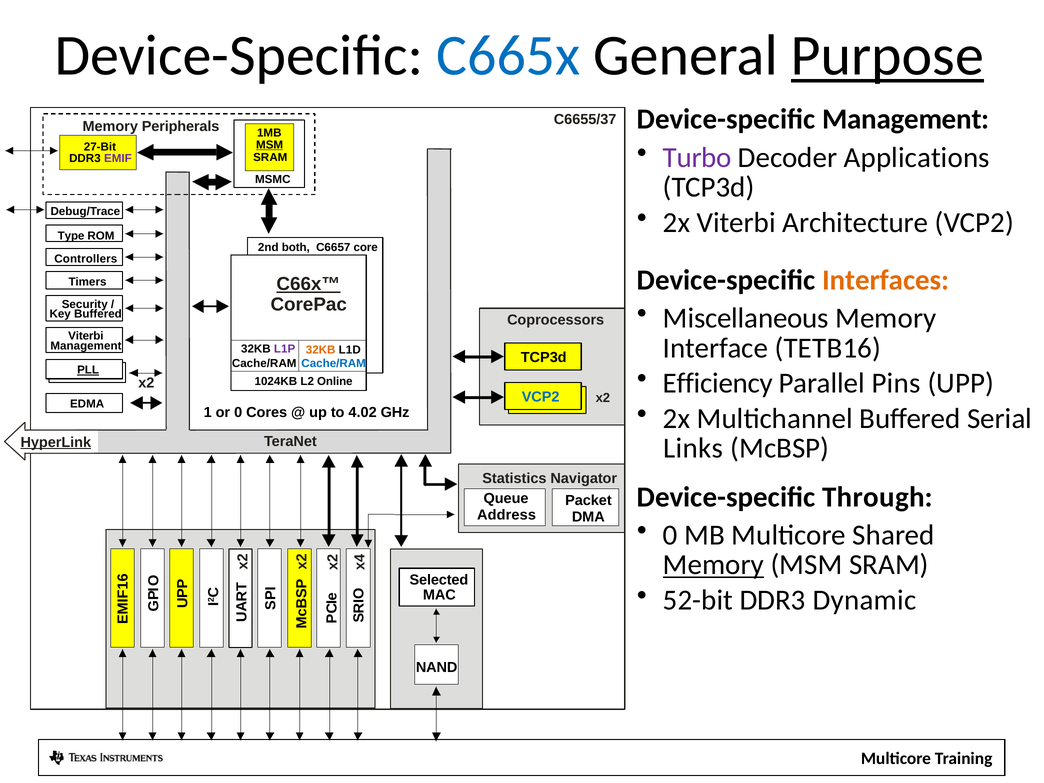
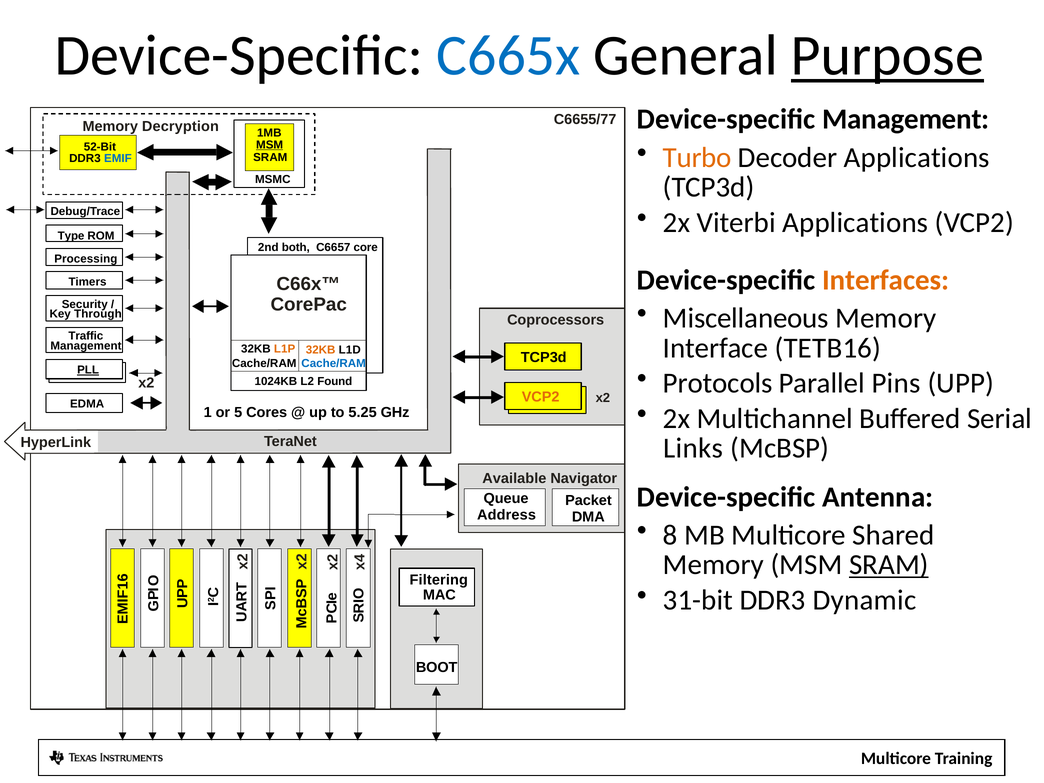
C6655/37: C6655/37 -> C6655/77
Peripherals: Peripherals -> Decryption
27-Bit: 27-Bit -> 52-Bit
Turbo colour: purple -> orange
EMIF colour: purple -> blue
Viterbi Architecture: Architecture -> Applications
Controllers: Controllers -> Processing
C66x™ underline: present -> none
Key Buffered: Buffered -> Through
Viterbi at (86, 336): Viterbi -> Traffic
L1P colour: purple -> orange
Efficiency: Efficiency -> Protocols
Online: Online -> Found
VCP2 at (541, 397) colour: blue -> orange
or 0: 0 -> 5
4.02: 4.02 -> 5.25
HyperLink underline: present -> none
Statistics: Statistics -> Available
Through: Through -> Antenna
0 at (670, 535): 0 -> 8
Memory at (714, 565) underline: present -> none
SRAM at (889, 565) underline: none -> present
Selected: Selected -> Filtering
52-bit: 52-bit -> 31-bit
NAND: NAND -> BOOT
